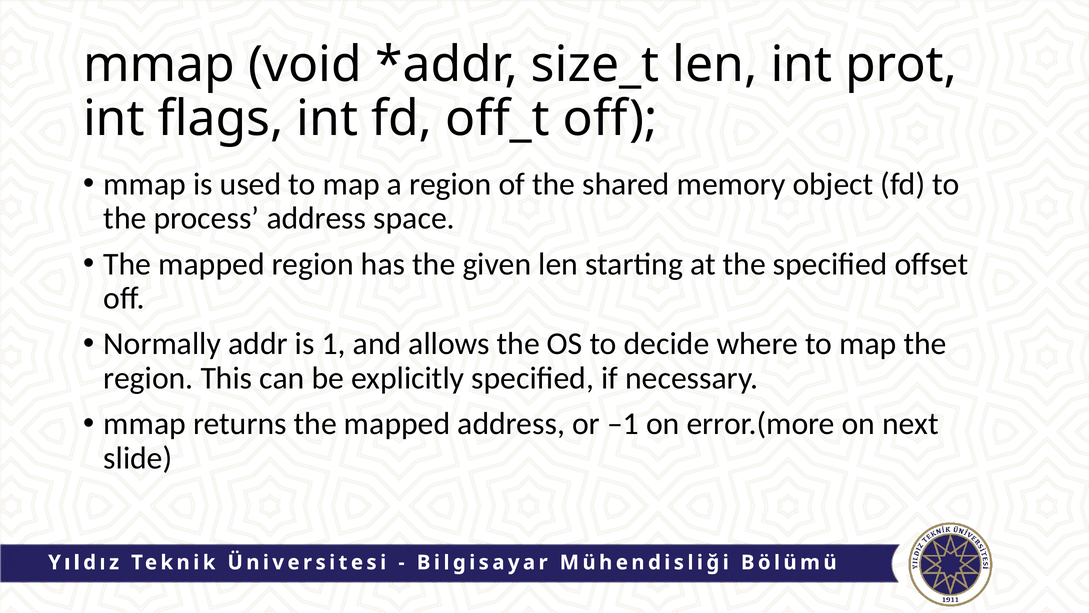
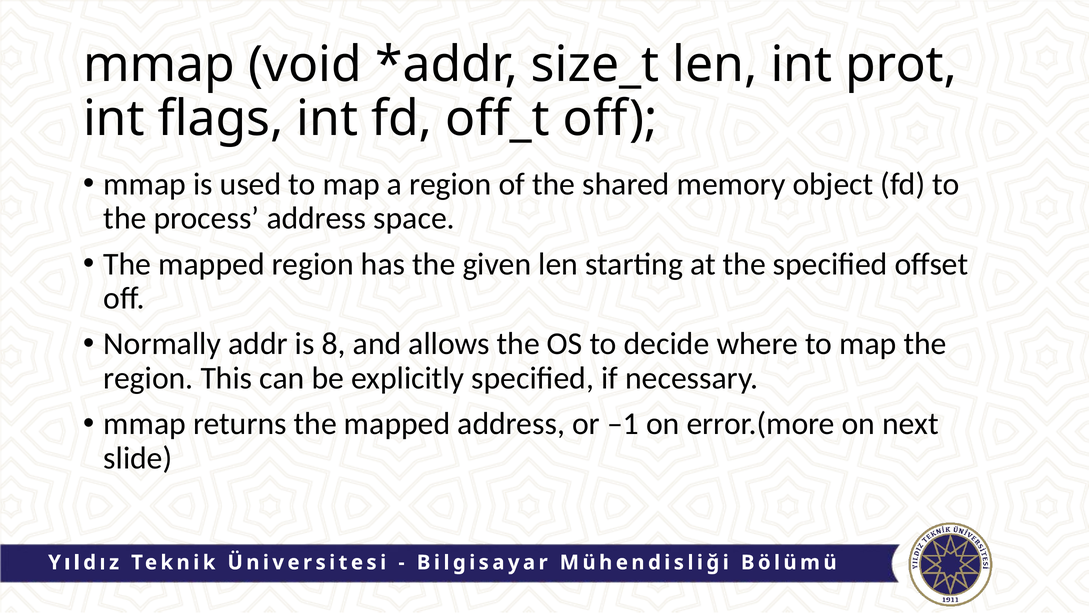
1: 1 -> 8
